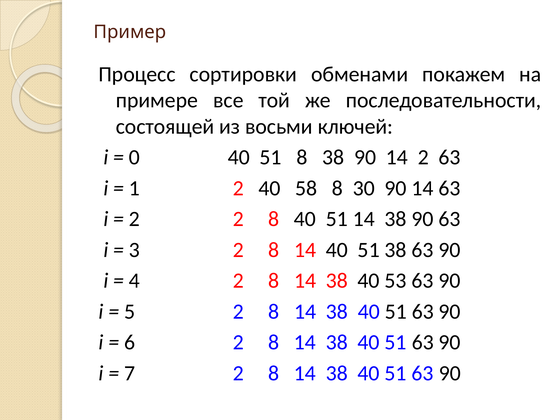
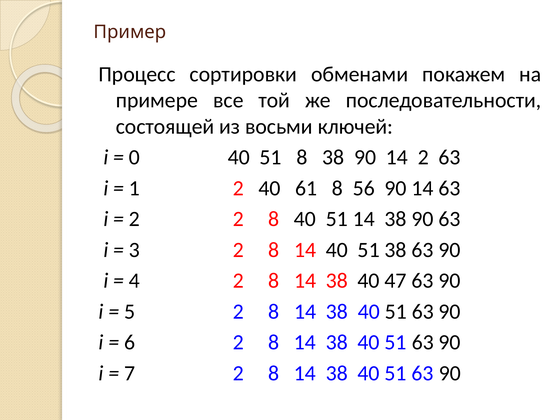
58: 58 -> 61
30: 30 -> 56
53: 53 -> 47
